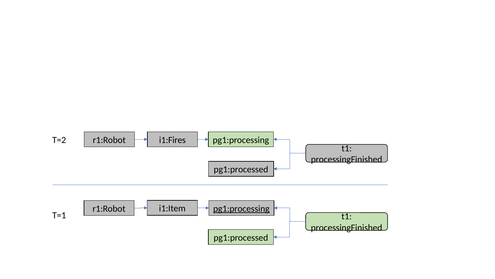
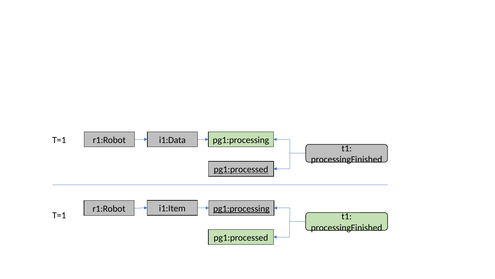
i1:Fires: i1:Fires -> i1:Data
T=2 at (59, 140): T=2 -> T=1
pg1:processed at (241, 169) underline: none -> present
